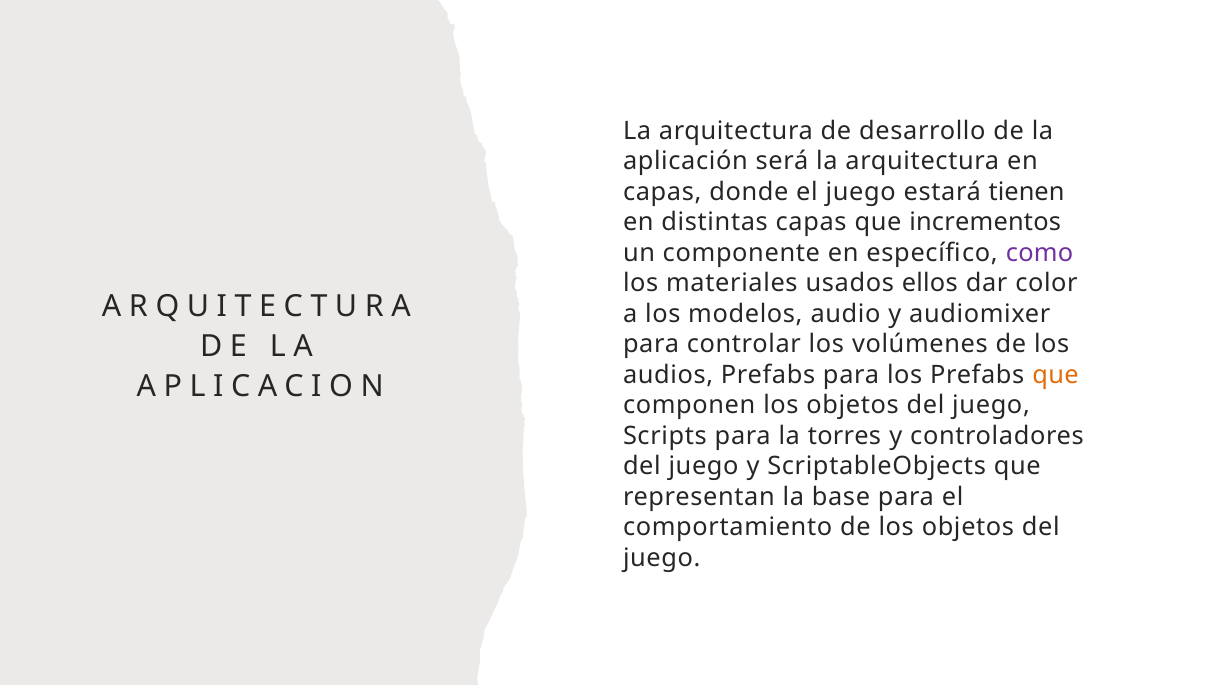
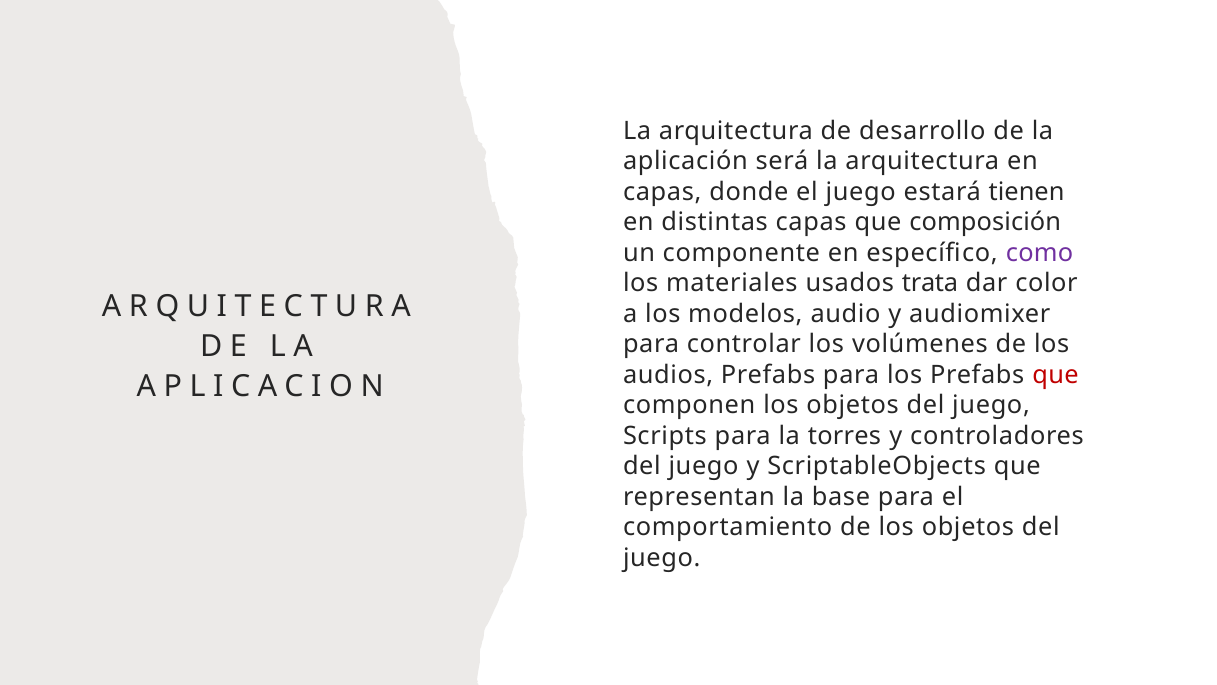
incrementos: incrementos -> composición
ellos: ellos -> trata
que at (1056, 375) colour: orange -> red
